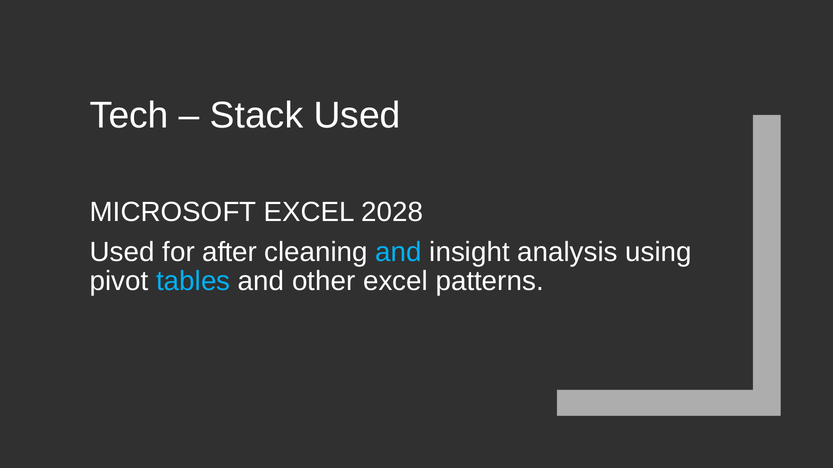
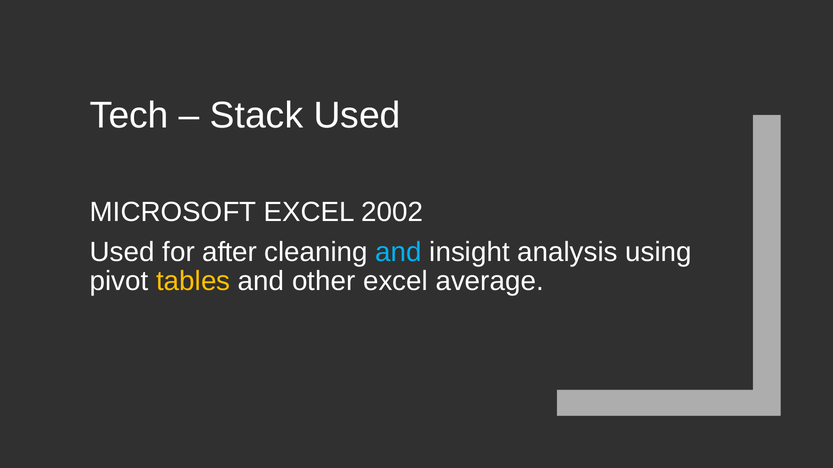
2028: 2028 -> 2002
tables colour: light blue -> yellow
patterns: patterns -> average
